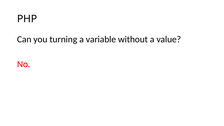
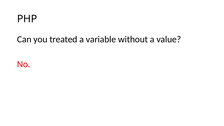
turning: turning -> treated
